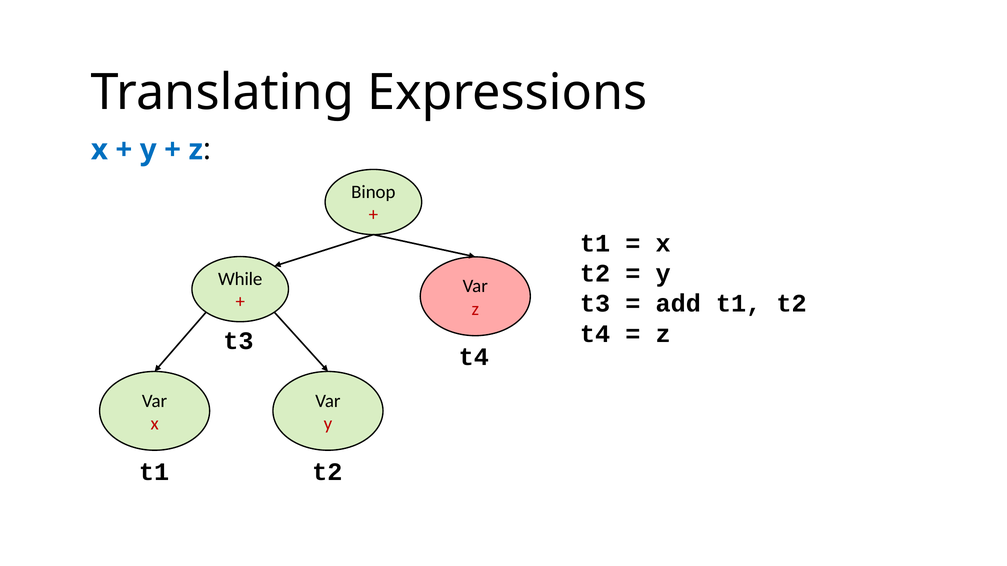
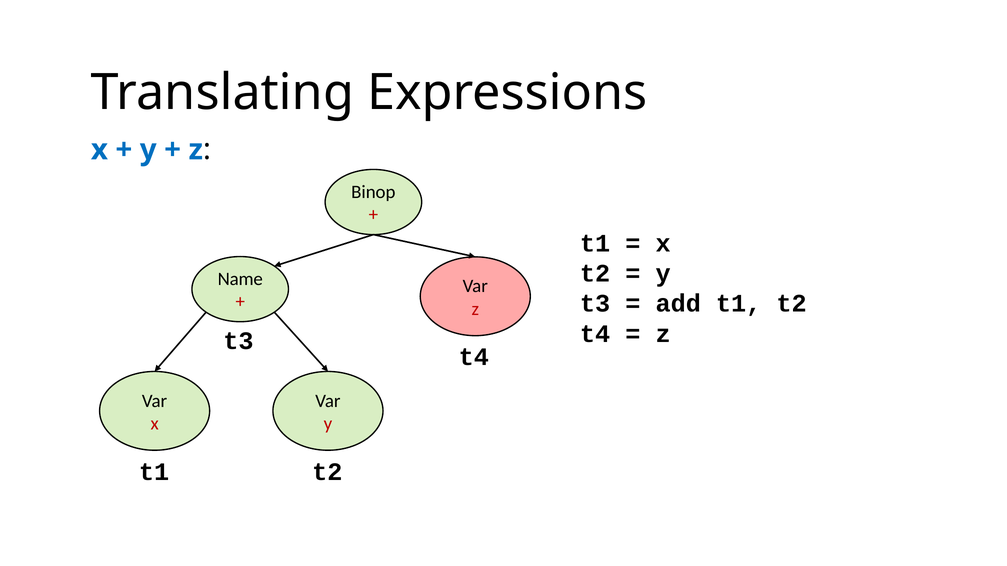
While: While -> Name
